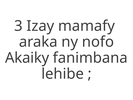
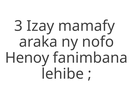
Akaiky: Akaiky -> Henoy
